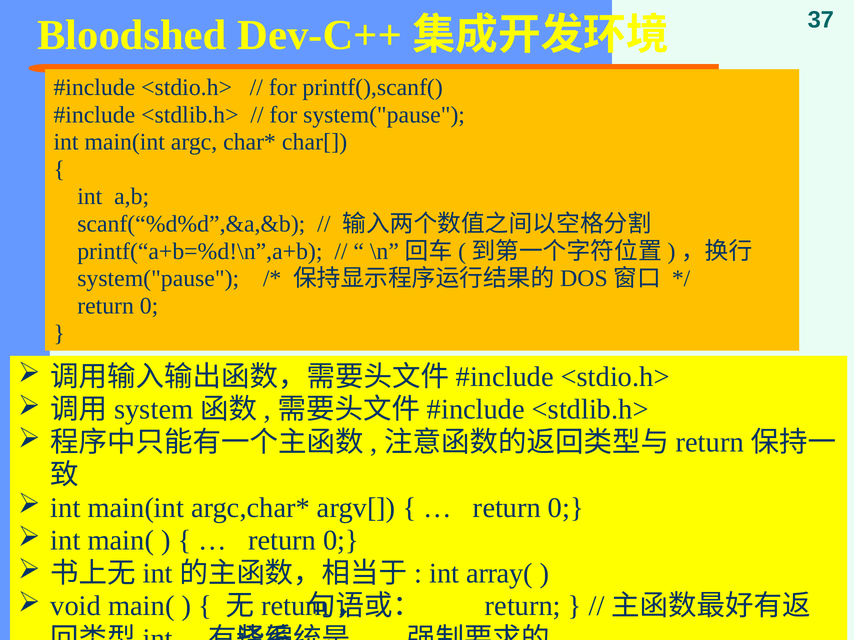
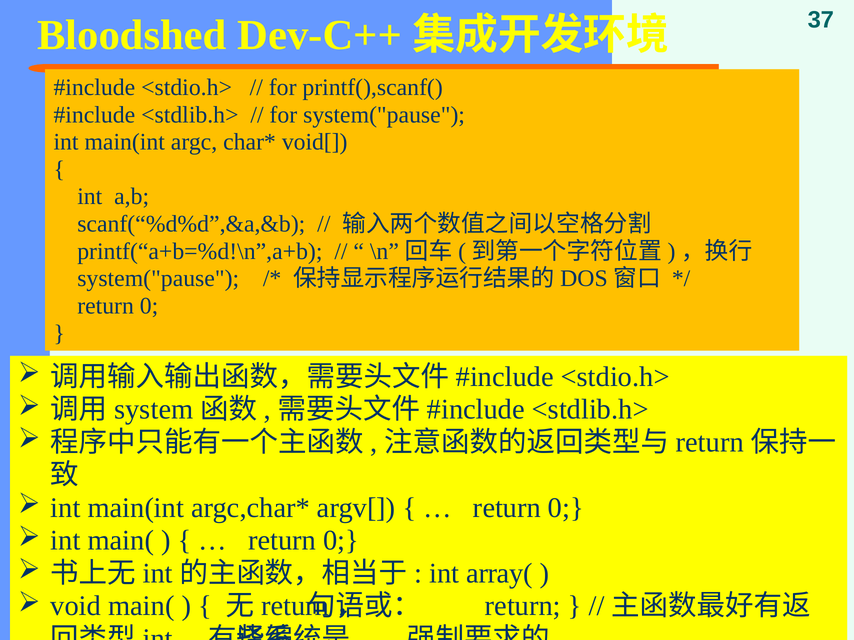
char[: char[ -> void[
